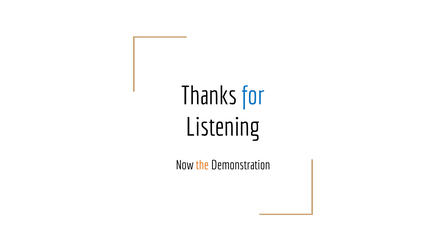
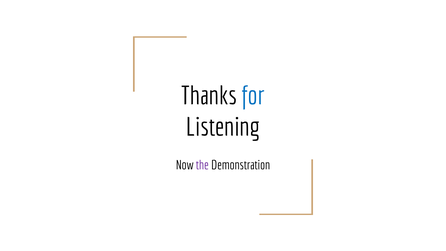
the colour: orange -> purple
